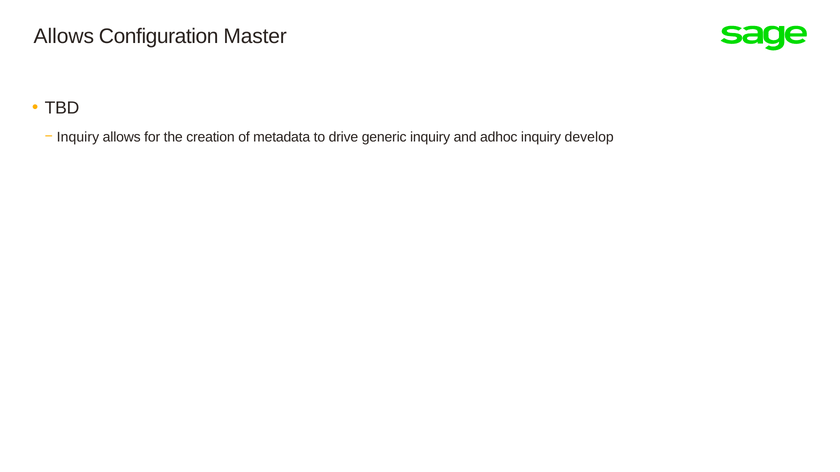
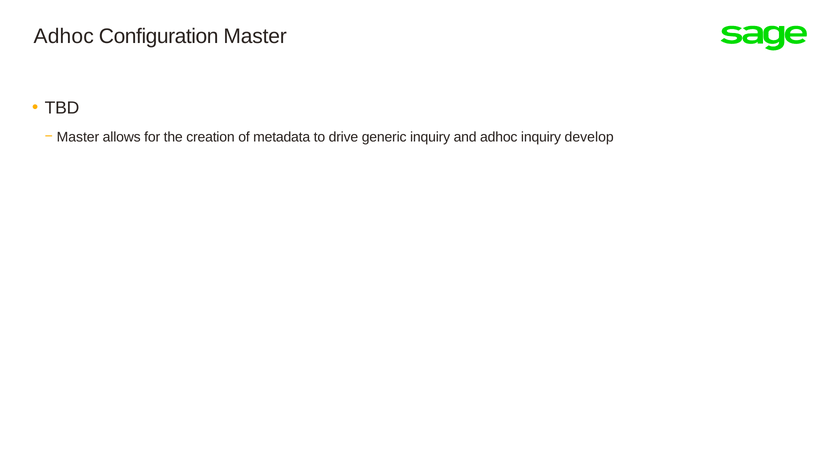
Allows at (64, 36): Allows -> Adhoc
Inquiry at (78, 137): Inquiry -> Master
